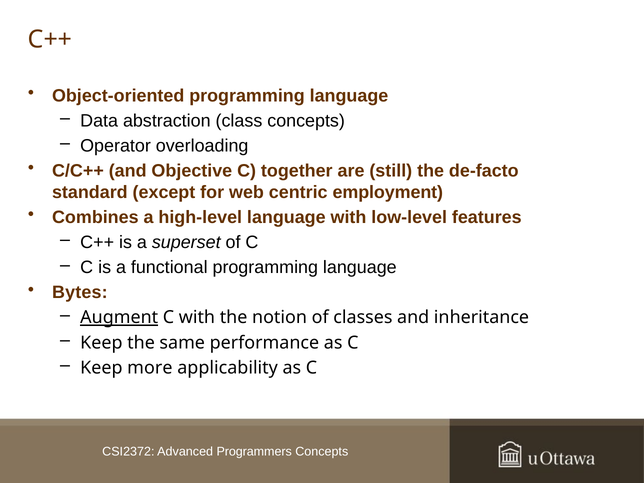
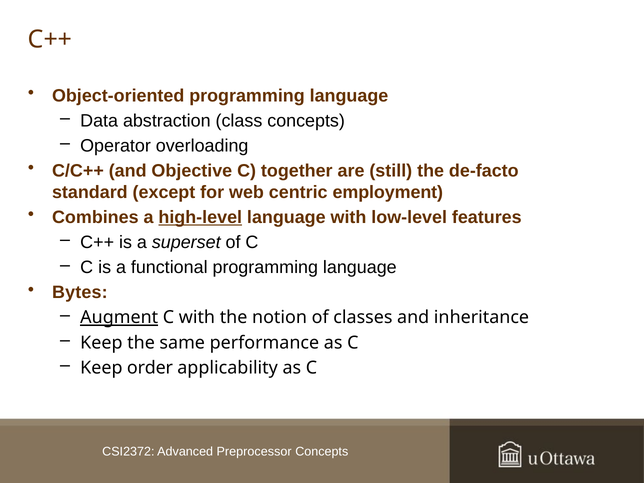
high-level underline: none -> present
more: more -> order
Programmers: Programmers -> Preprocessor
